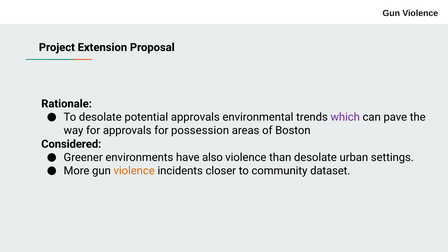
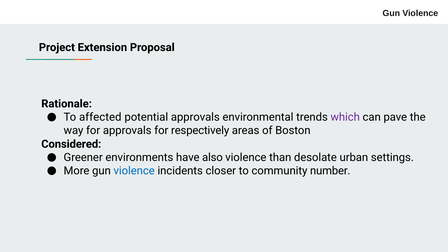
To desolate: desolate -> affected
possession: possession -> respectively
violence at (134, 171) colour: orange -> blue
dataset: dataset -> number
